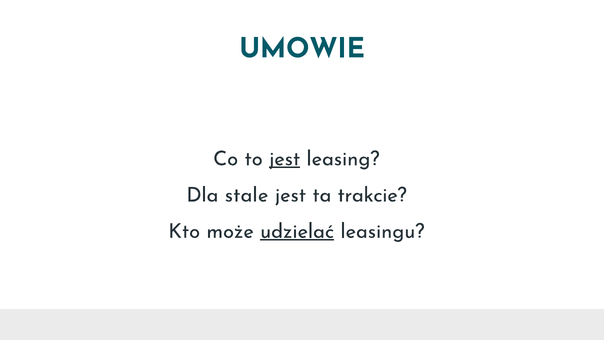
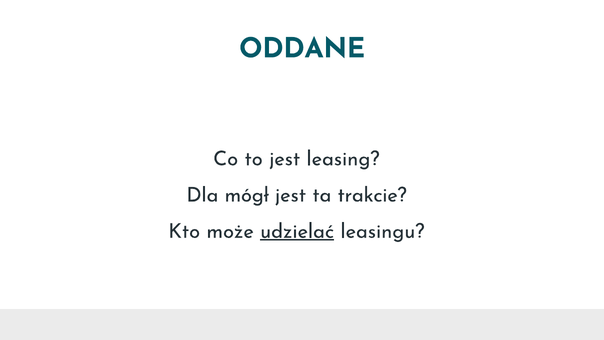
UMOWIE: UMOWIE -> ODDANE
jest at (285, 158) underline: present -> none
stale: stale -> mógł
